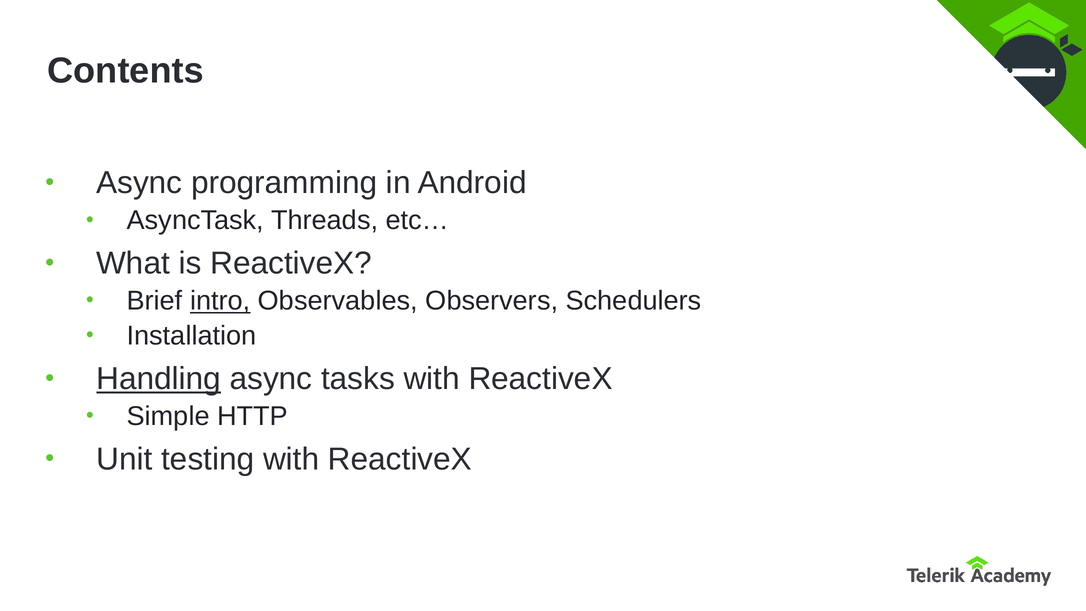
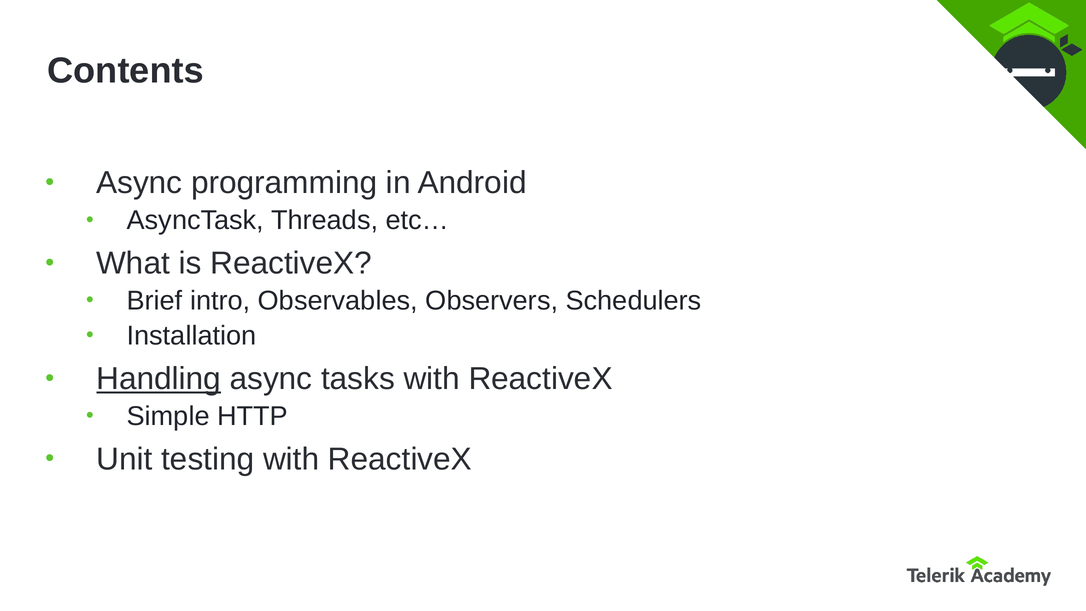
intro underline: present -> none
